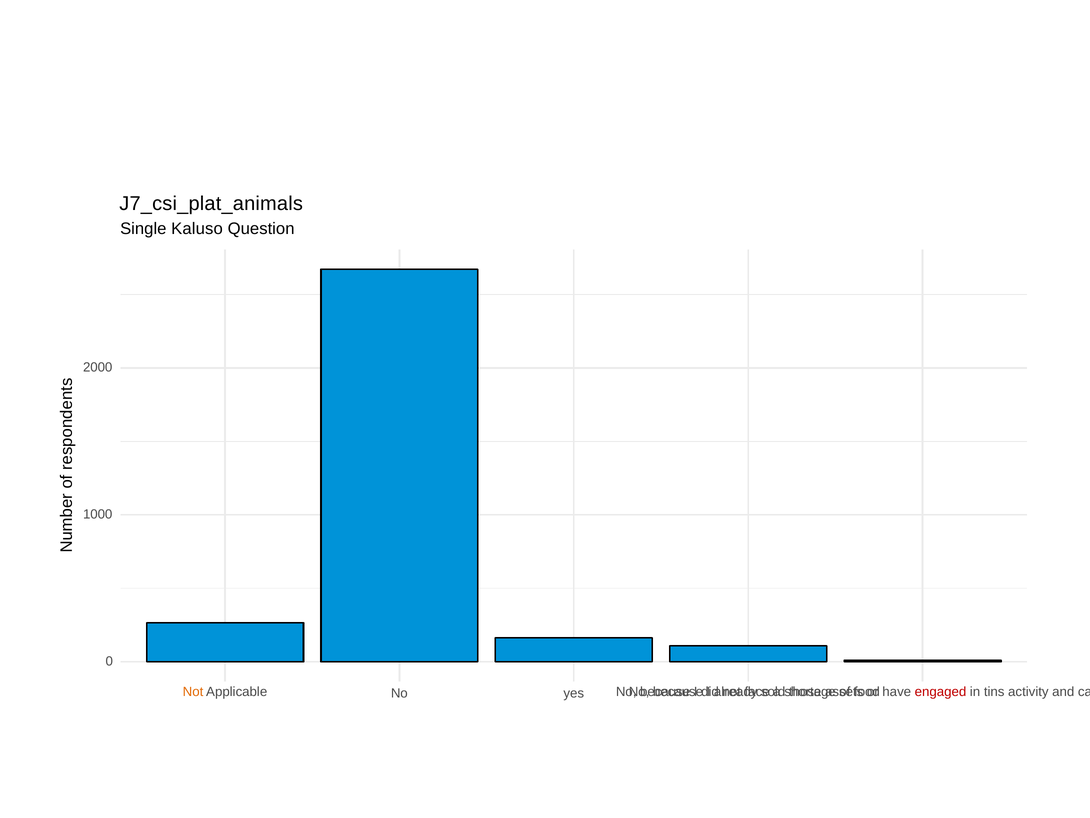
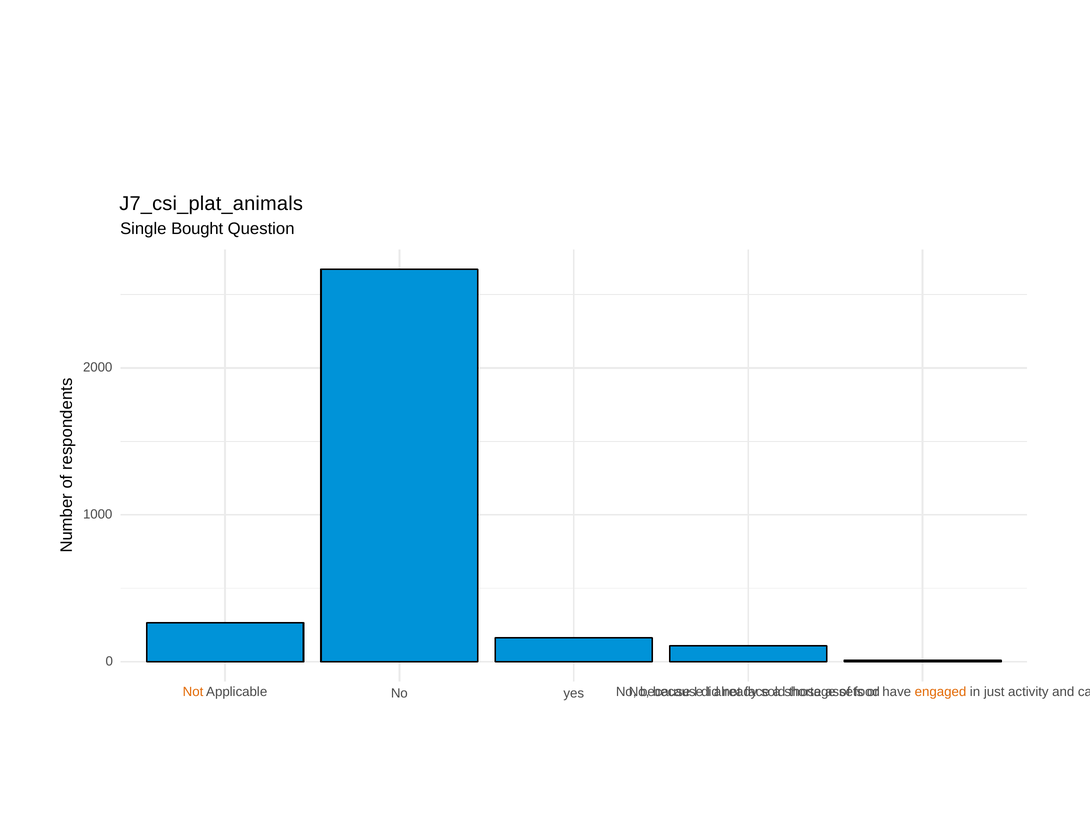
Kaluso: Kaluso -> Bought
engaged colour: red -> orange
tins: tins -> just
